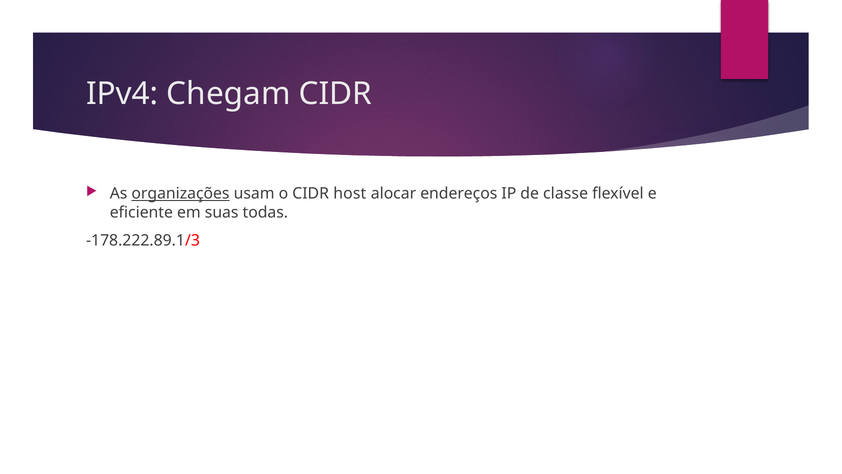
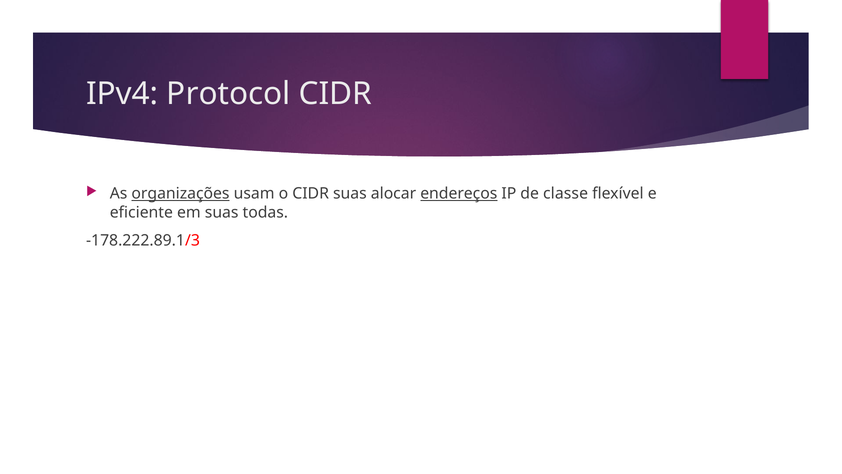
Chegam: Chegam -> Protocol
CIDR host: host -> suas
endereços underline: none -> present
